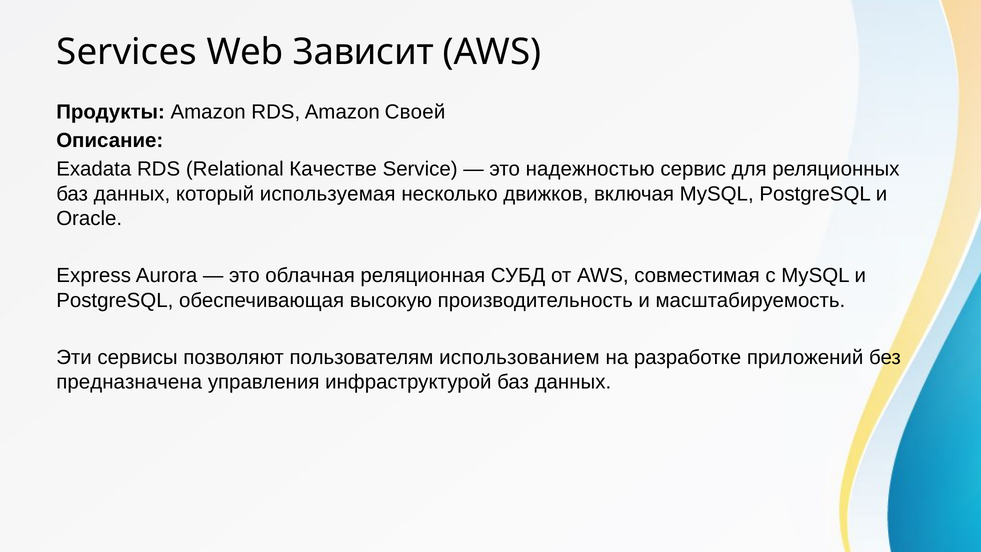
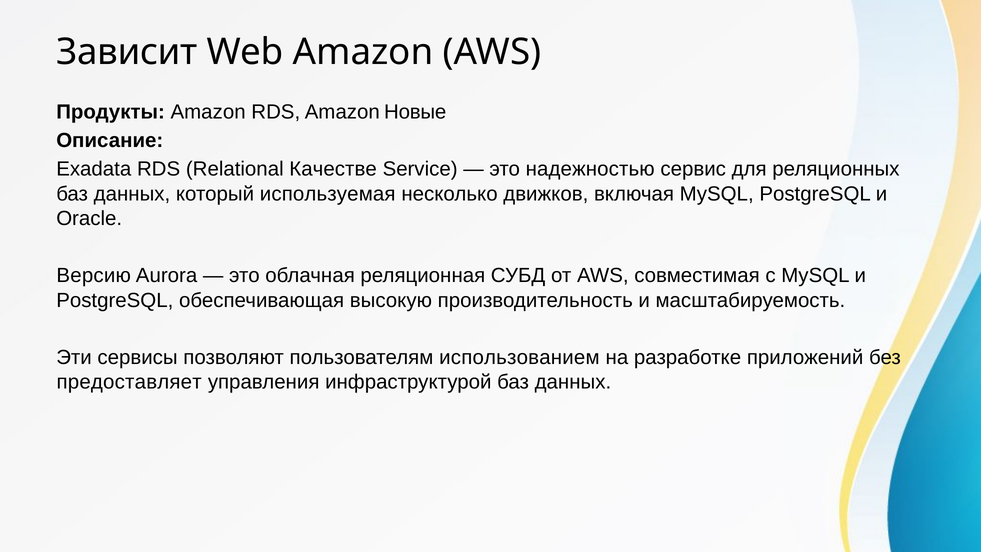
Services: Services -> Зависит
Web Зависит: Зависит -> Amazon
Своей: Своей -> Новые
Express: Express -> Версию
предназначена: предназначена -> предоставляет
